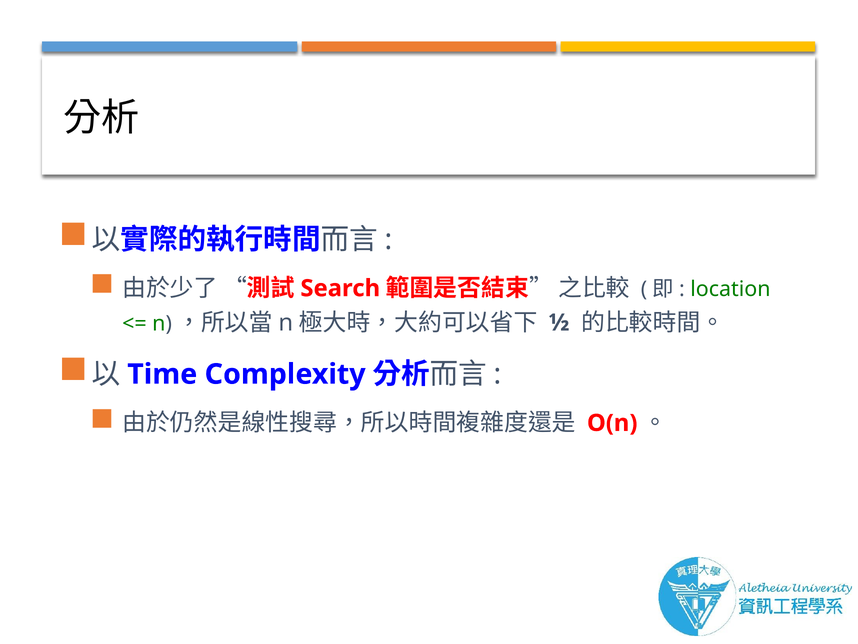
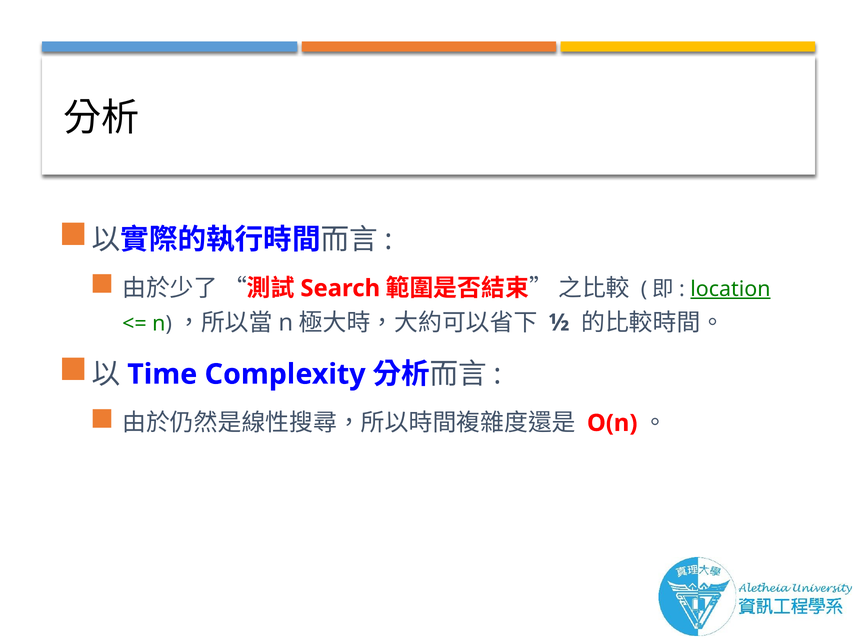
location underline: none -> present
